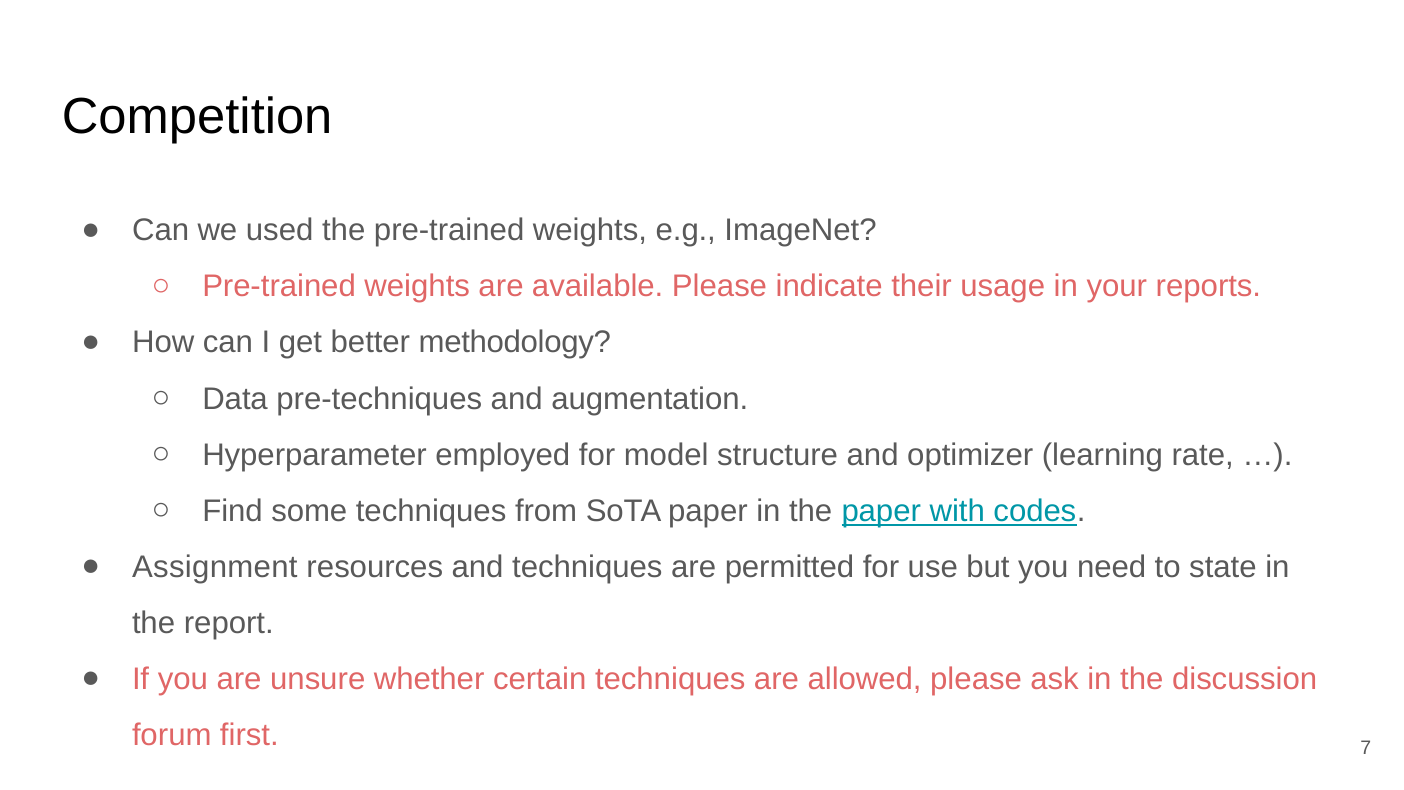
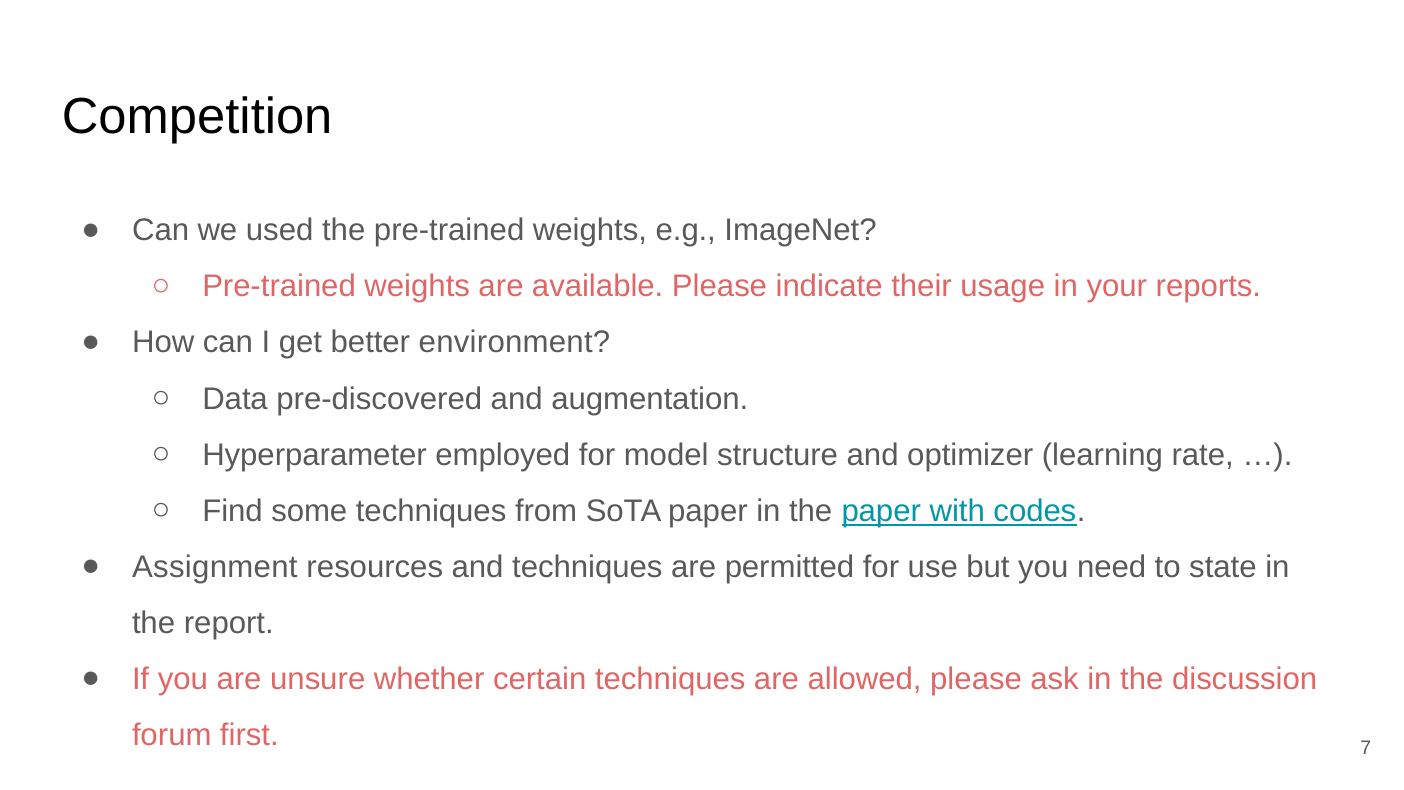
methodology: methodology -> environment
pre-techniques: pre-techniques -> pre-discovered
